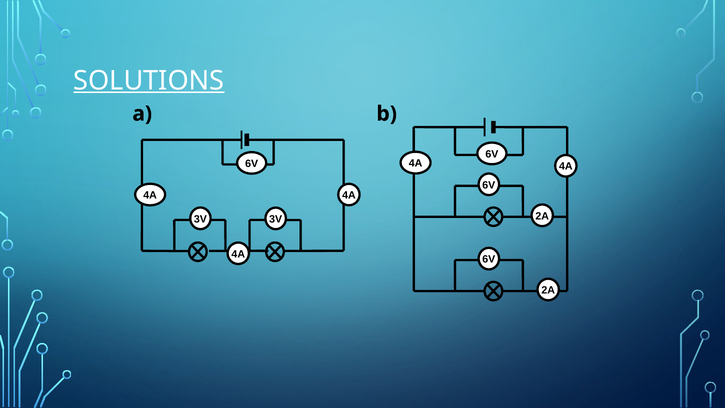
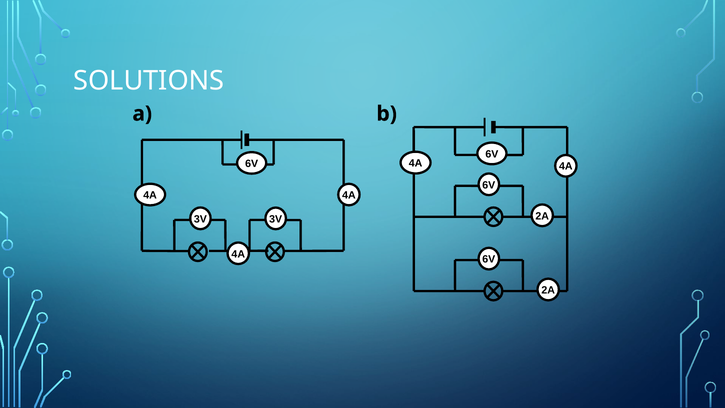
SOLUTIONS underline: present -> none
